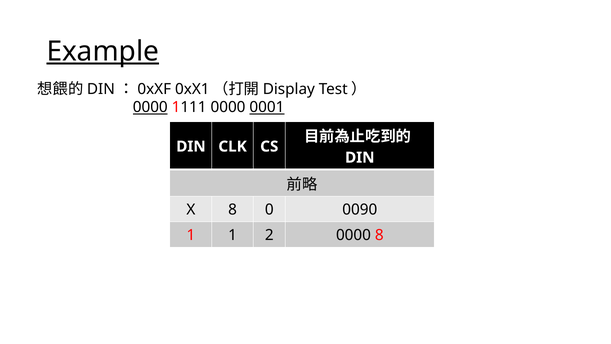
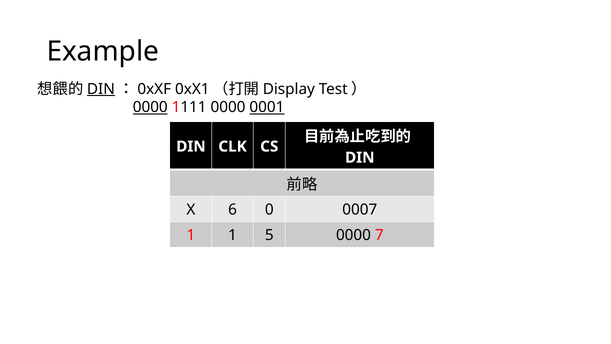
Example underline: present -> none
DIN at (101, 89) underline: none -> present
X 8: 8 -> 6
0090: 0090 -> 0007
2: 2 -> 5
0000 8: 8 -> 7
